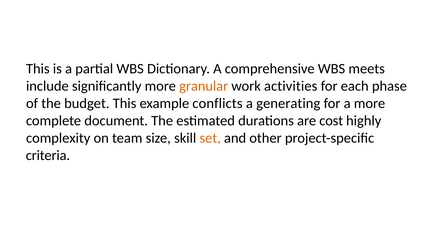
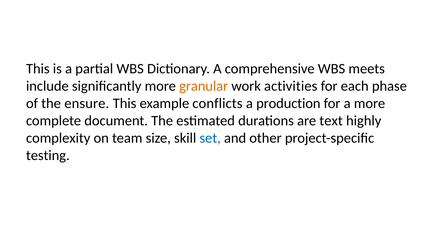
budget: budget -> ensure
generating: generating -> production
cost: cost -> text
set colour: orange -> blue
criteria: criteria -> testing
